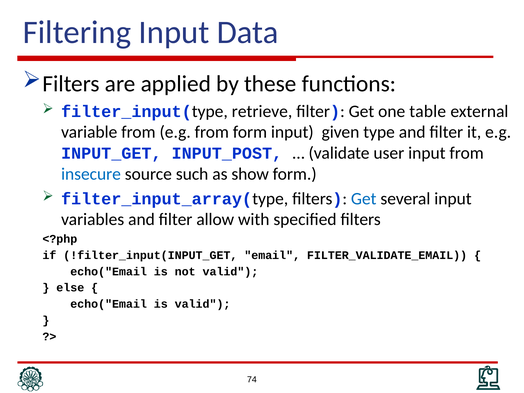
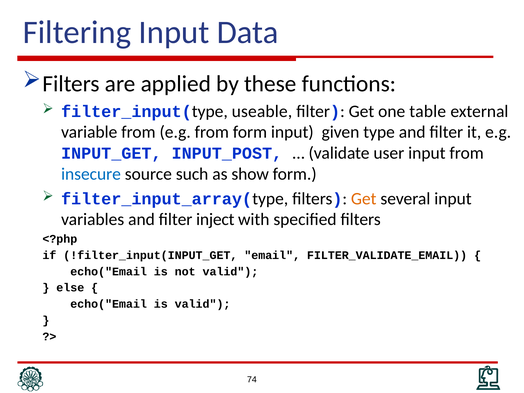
retrieve: retrieve -> useable
Get at (364, 199) colour: blue -> orange
allow: allow -> inject
